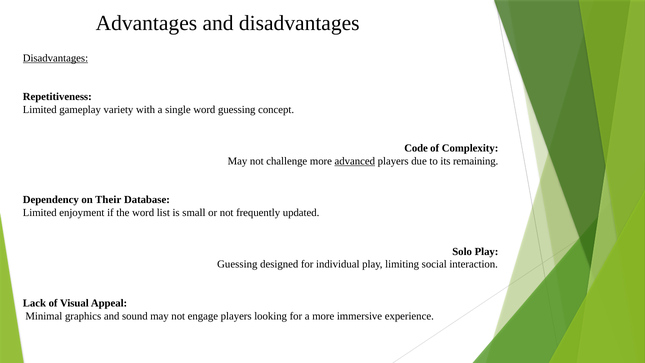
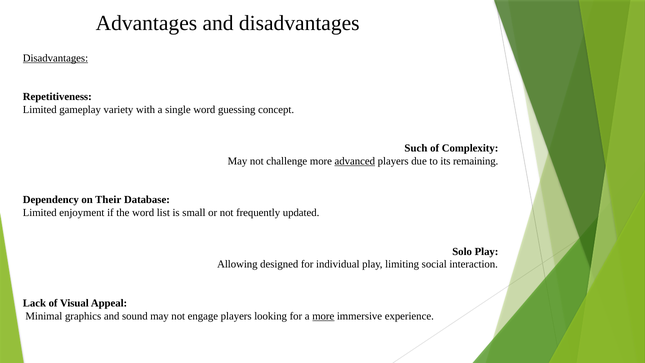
Code: Code -> Such
Guessing at (237, 264): Guessing -> Allowing
more at (323, 316) underline: none -> present
